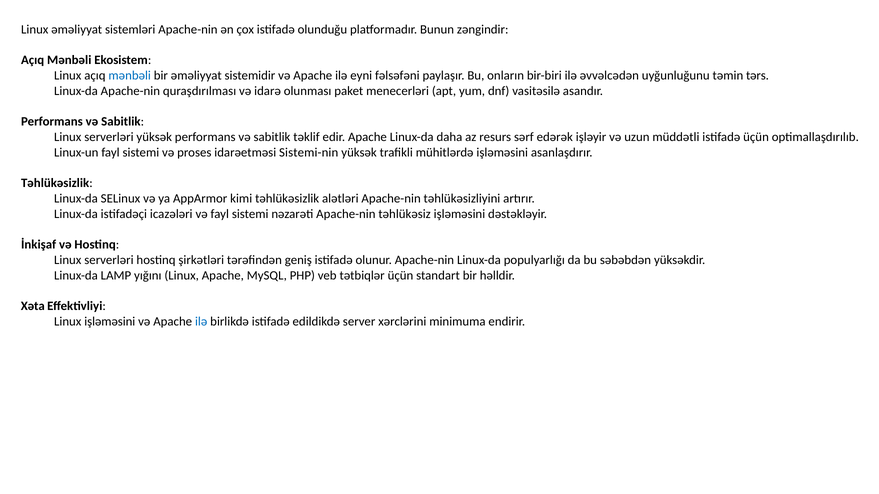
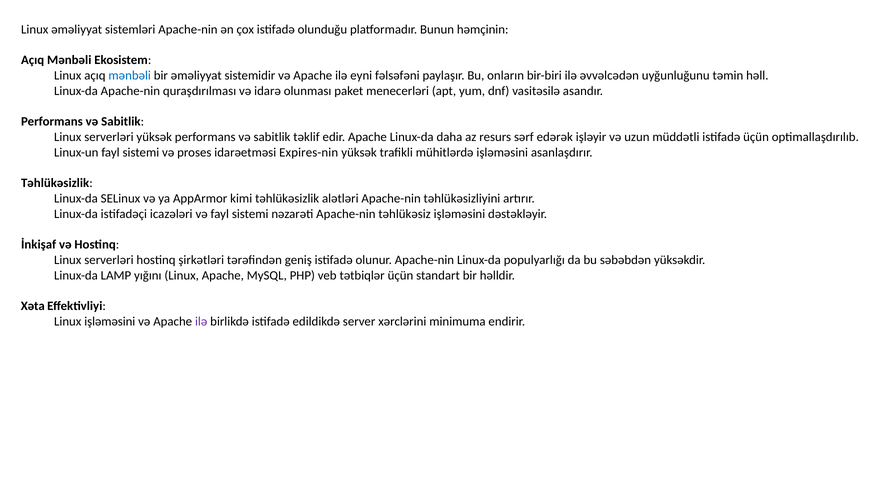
zəngindir: zəngindir -> həmçinin
tərs: tərs -> həll
Sistemi-nin: Sistemi-nin -> Expires-nin
ilə at (201, 322) colour: blue -> purple
